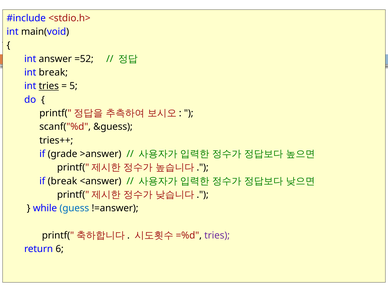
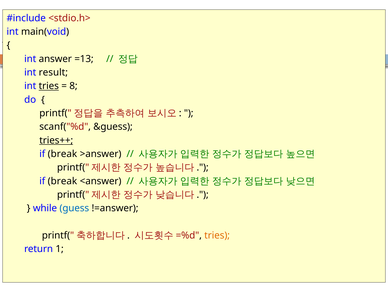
=52: =52 -> =13
int break: break -> result
5: 5 -> 8
tries++ underline: none -> present
grade at (63, 154): grade -> break
tries at (217, 235) colour: purple -> orange
6: 6 -> 1
